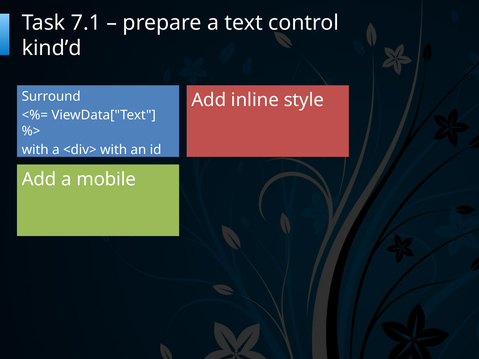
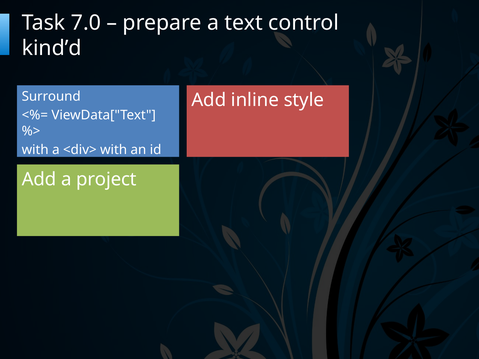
7.1: 7.1 -> 7.0
mobile: mobile -> project
